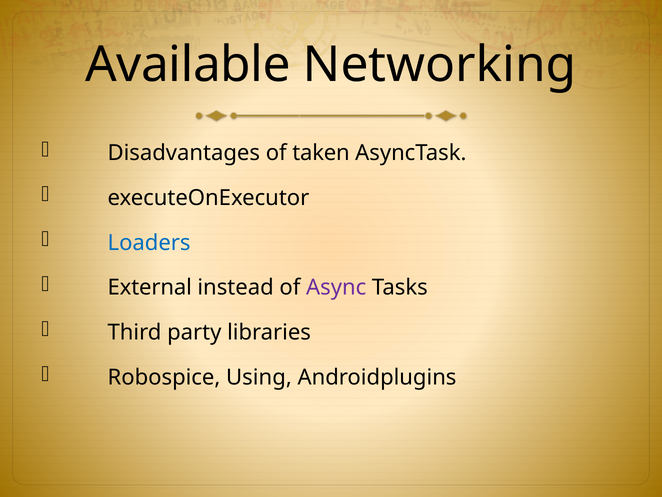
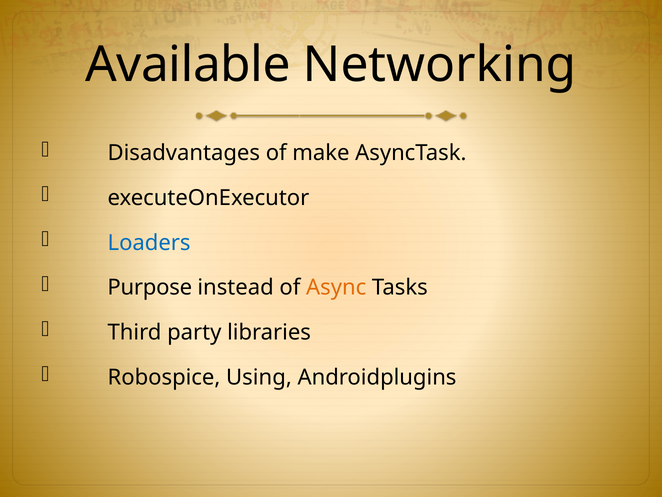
taken: taken -> make
External: External -> Purpose
Async colour: purple -> orange
